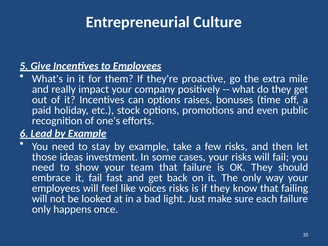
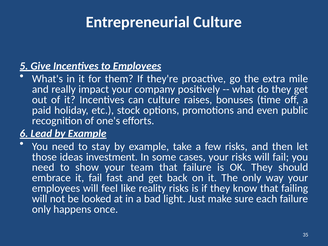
can options: options -> culture
voices: voices -> reality
